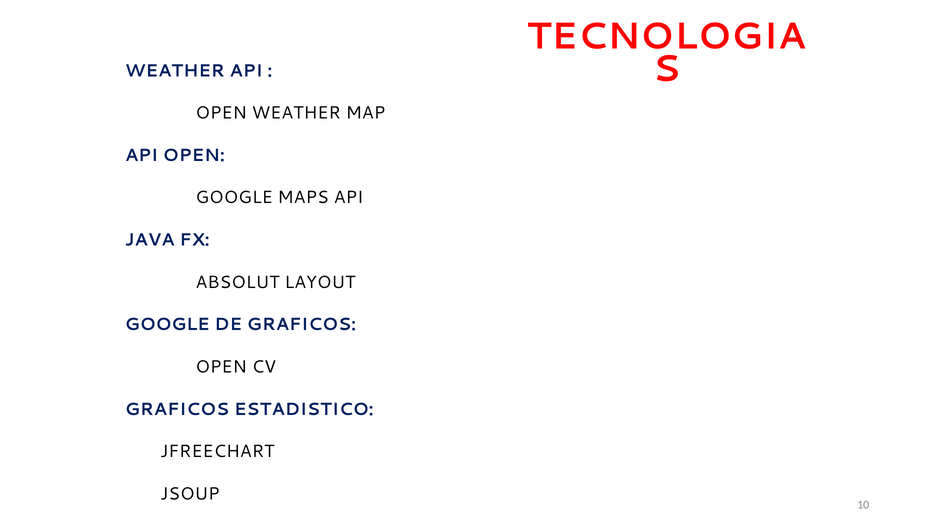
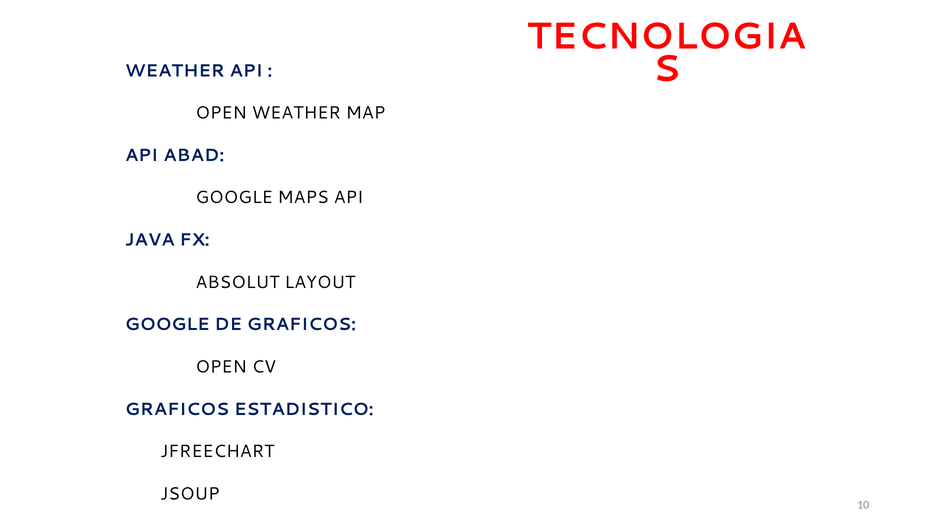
API OPEN: OPEN -> ABAD
